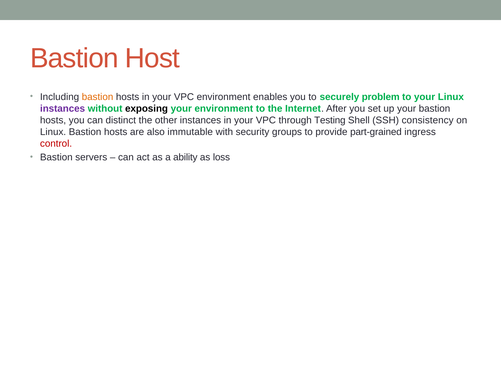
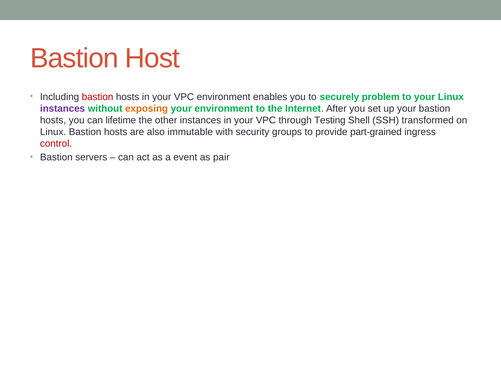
bastion at (98, 97) colour: orange -> red
exposing colour: black -> orange
distinct: distinct -> lifetime
consistency: consistency -> transformed
ability: ability -> event
loss: loss -> pair
